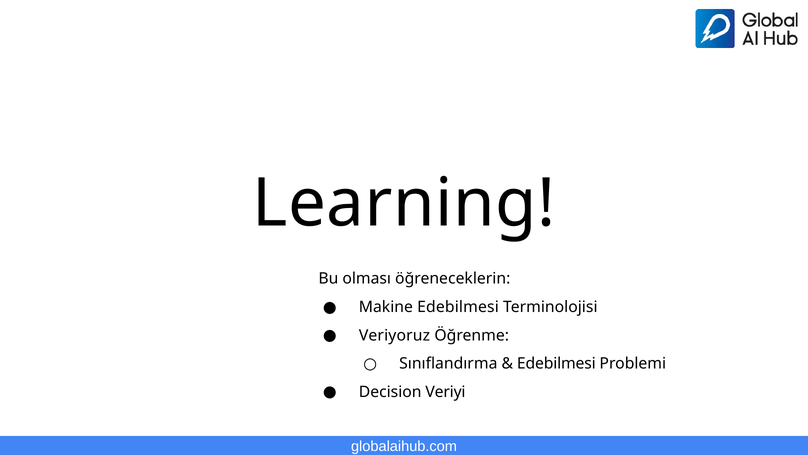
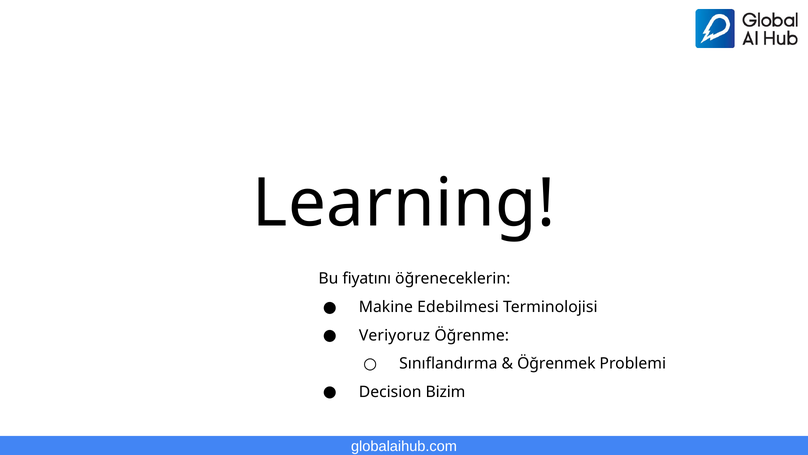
olması: olması -> fiyatını
Edebilmesi at (556, 363): Edebilmesi -> Öğrenmek
Veriyi: Veriyi -> Bizim
